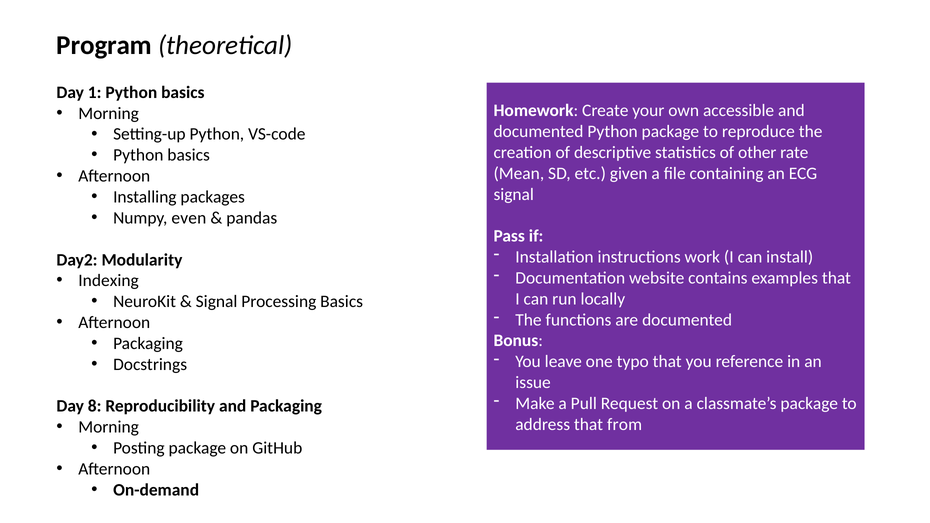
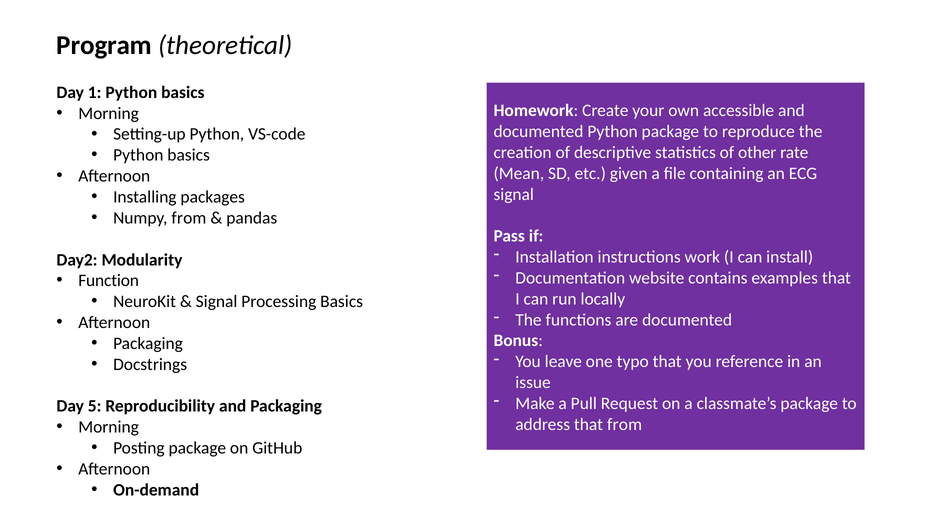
Numpy even: even -> from
Indexing: Indexing -> Function
8: 8 -> 5
